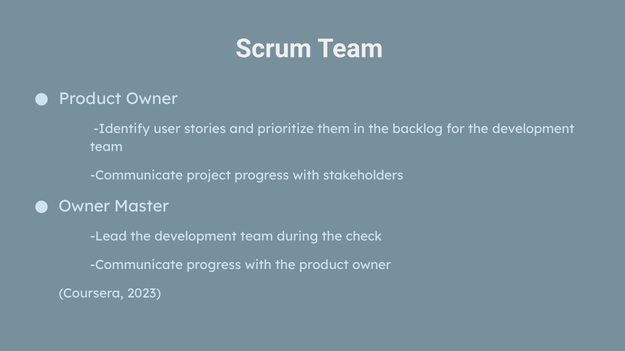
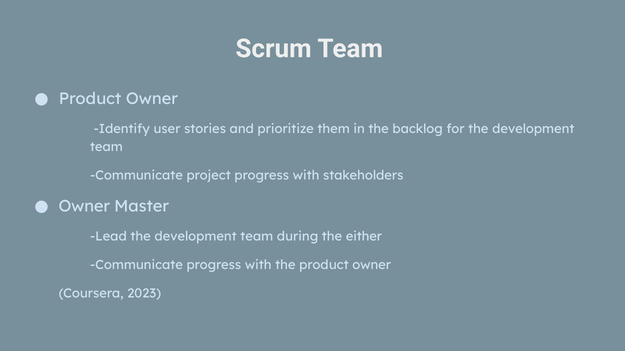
check: check -> either
